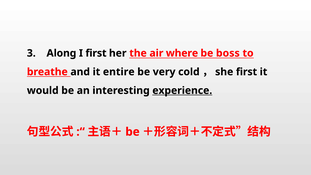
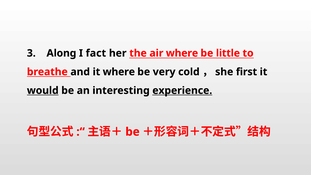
I first: first -> fact
boss: boss -> little
it entire: entire -> where
would underline: none -> present
